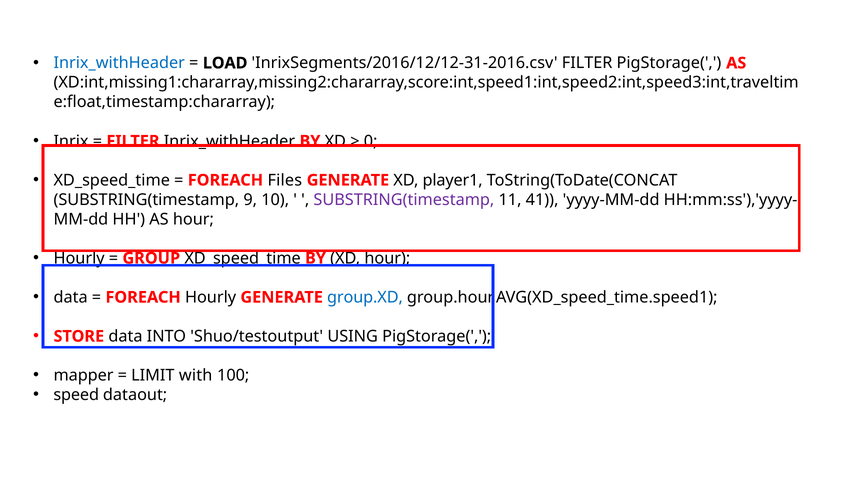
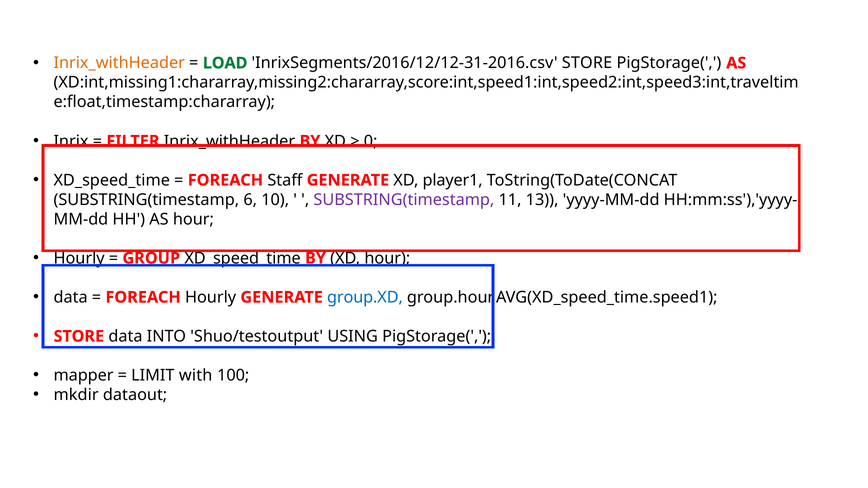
Inrix_withHeader at (119, 63) colour: blue -> orange
LOAD colour: black -> green
InrixSegments/2016/12/12-31-2016.csv FILTER: FILTER -> STORE
Files: Files -> Staff
9: 9 -> 6
41: 41 -> 13
speed: speed -> mkdir
